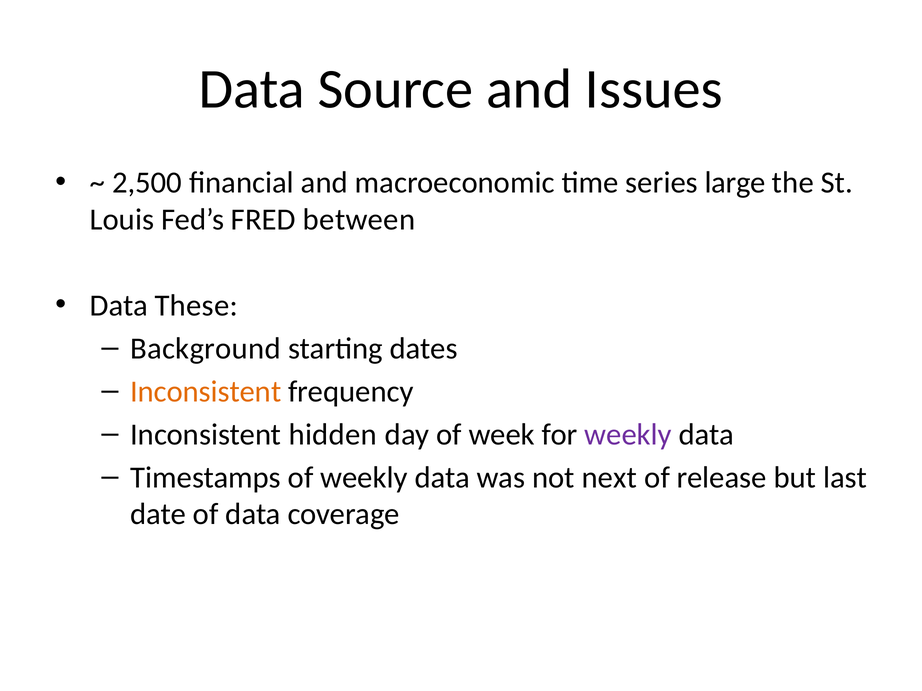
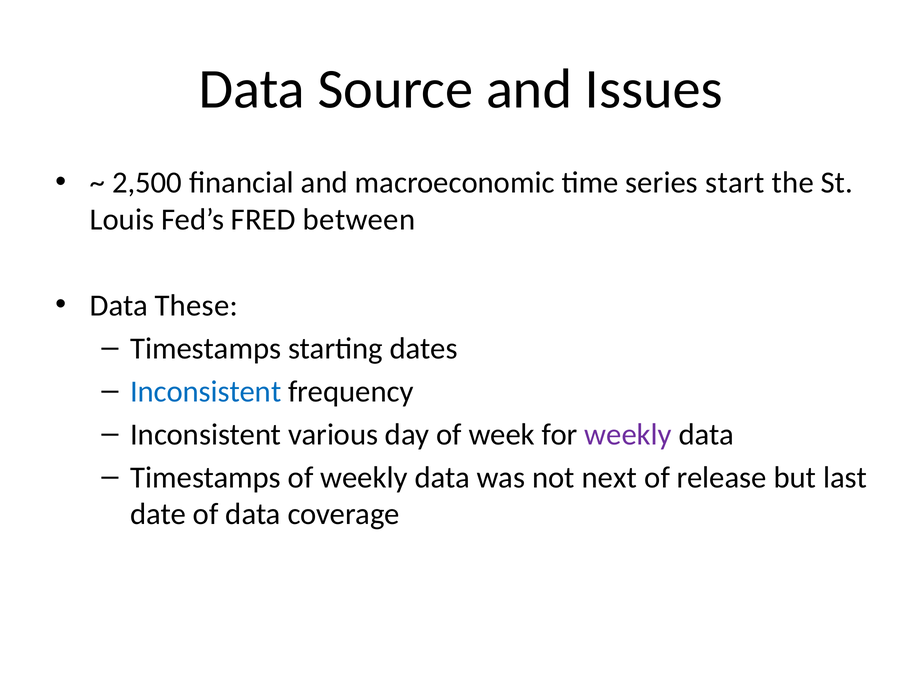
large: large -> start
Background at (206, 349): Background -> Timestamps
Inconsistent at (206, 392) colour: orange -> blue
hidden: hidden -> various
